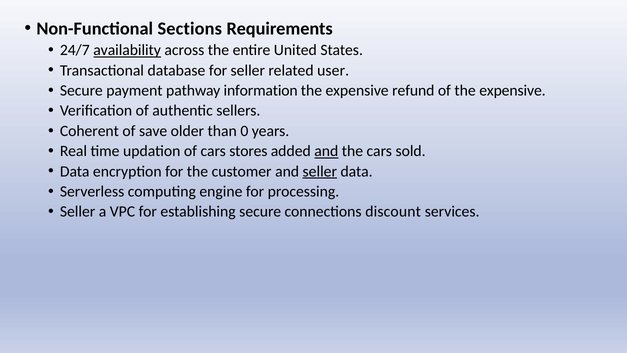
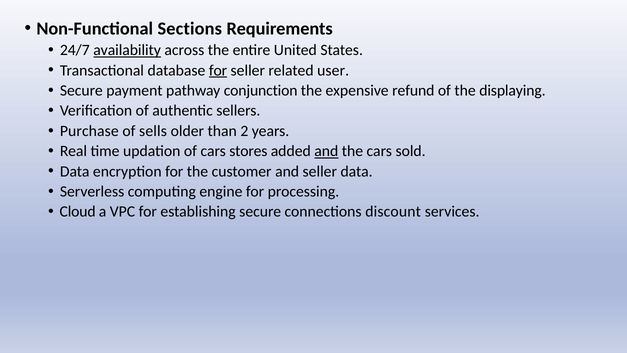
for at (218, 70) underline: none -> present
information: information -> conjunction
of the expensive: expensive -> displaying
Coherent: Coherent -> Purchase
save: save -> sells
0: 0 -> 2
seller at (320, 171) underline: present -> none
Seller at (78, 212): Seller -> Cloud
